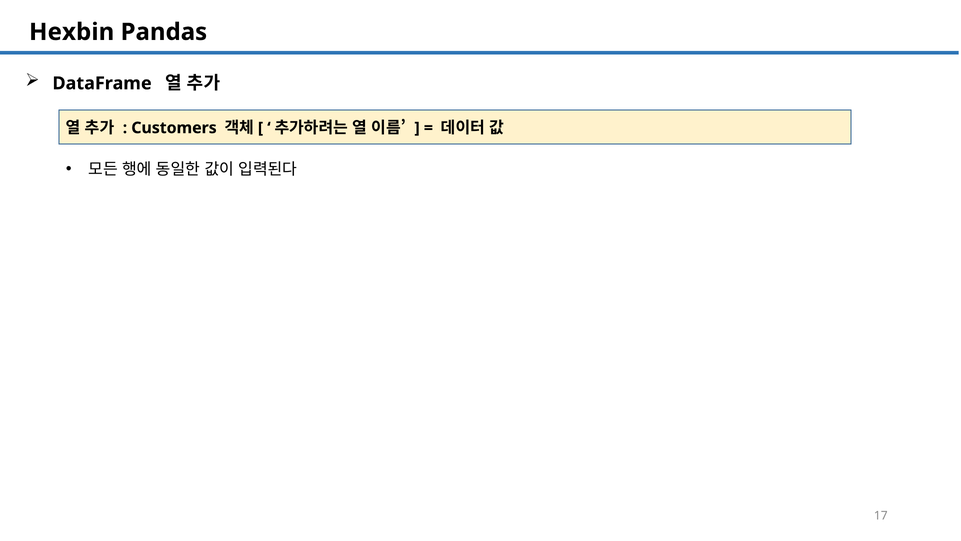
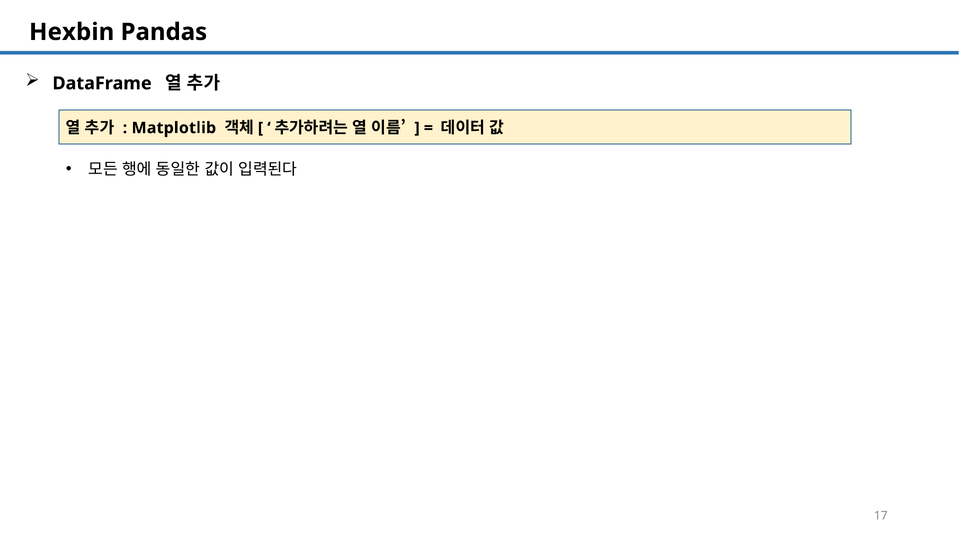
Customers: Customers -> Matplotlib
